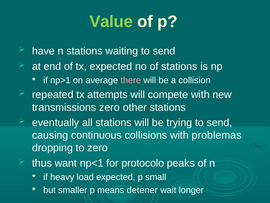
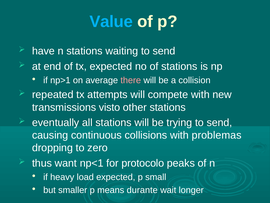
Value colour: light green -> light blue
transmissions zero: zero -> visto
detener: detener -> durante
